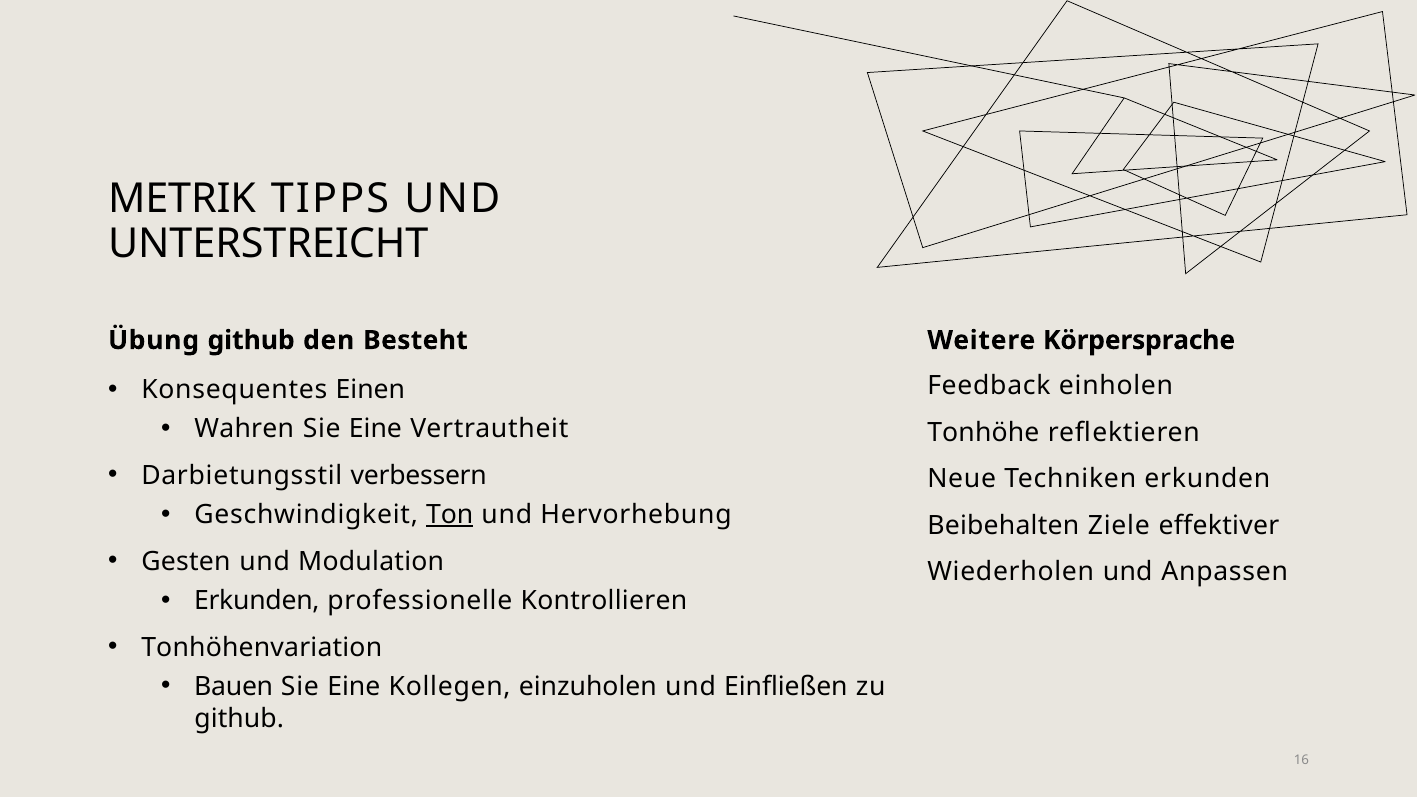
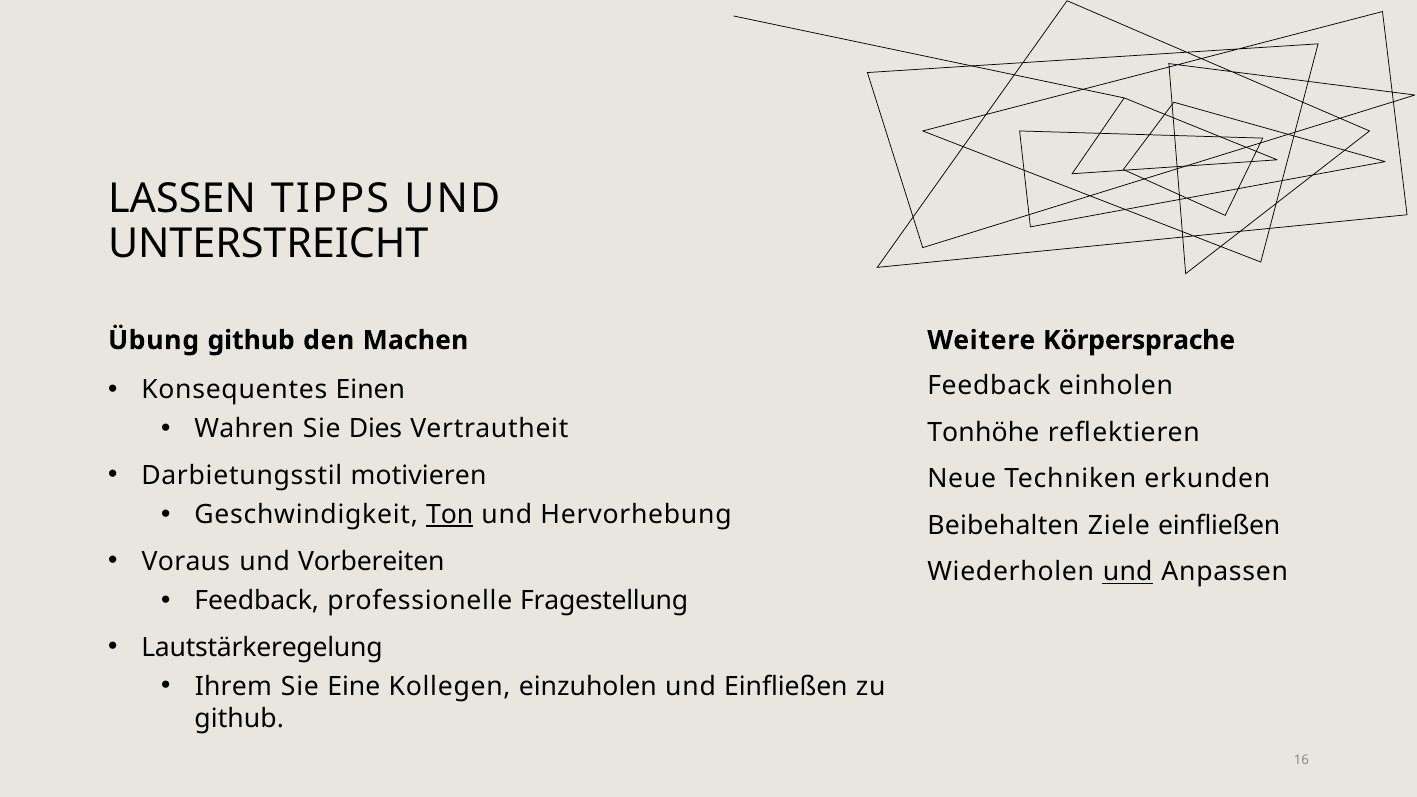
METRIK: METRIK -> LASSEN
Besteht: Besteht -> Machen
Eine at (375, 429): Eine -> Dies
verbessern: verbessern -> motivieren
Ziele effektiver: effektiver -> einfließen
Gesten: Gesten -> Voraus
Modulation: Modulation -> Vorbereiten
und at (1128, 572) underline: none -> present
Erkunden at (257, 601): Erkunden -> Feedback
Kontrollieren: Kontrollieren -> Fragestellung
Tonhöhenvariation: Tonhöhenvariation -> Lautstärkeregelung
Bauen: Bauen -> Ihrem
